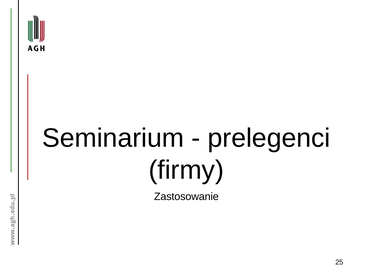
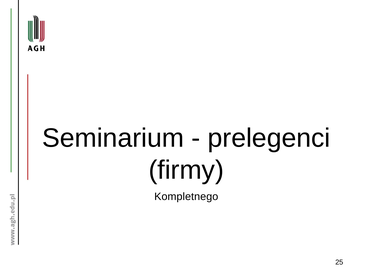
Zastosowanie: Zastosowanie -> Kompletnego
